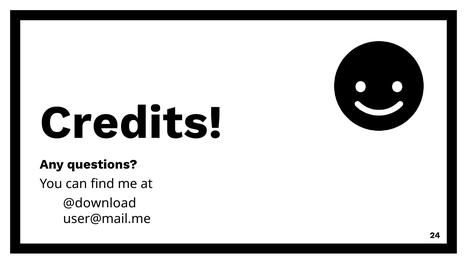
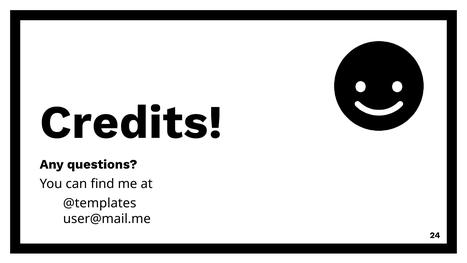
@download: @download -> @templates
